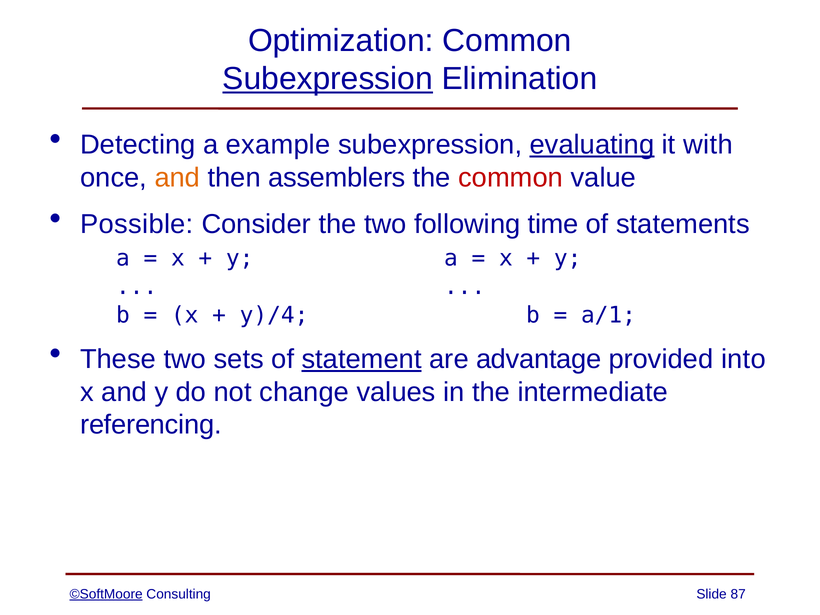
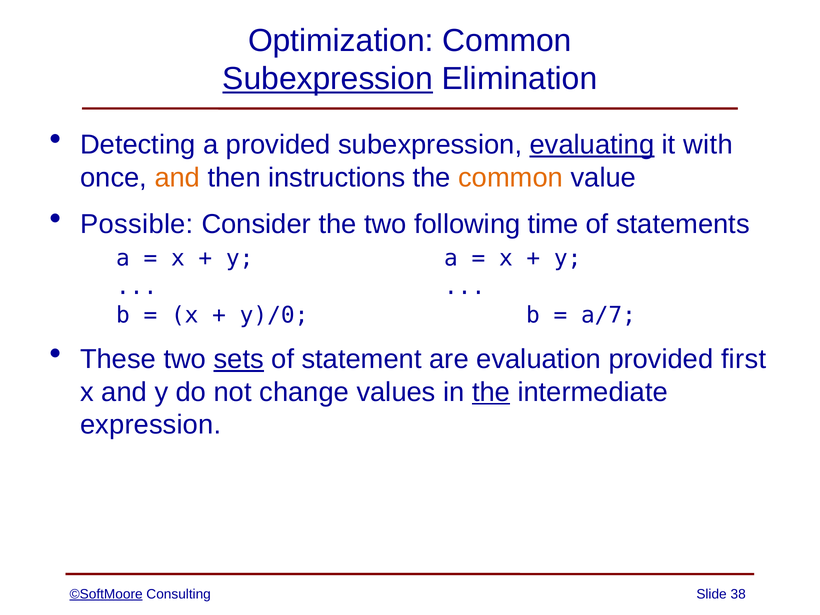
a example: example -> provided
assemblers: assemblers -> instructions
common at (511, 178) colour: red -> orange
y)/4: y)/4 -> y)/0
a/1: a/1 -> a/7
sets underline: none -> present
statement underline: present -> none
advantage: advantage -> evaluation
into: into -> first
the at (491, 392) underline: none -> present
referencing: referencing -> expression
87: 87 -> 38
